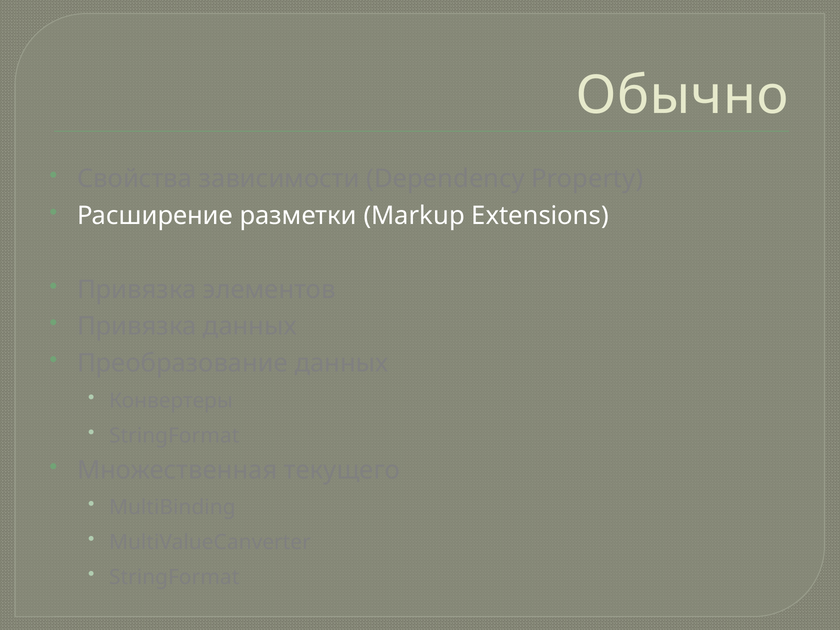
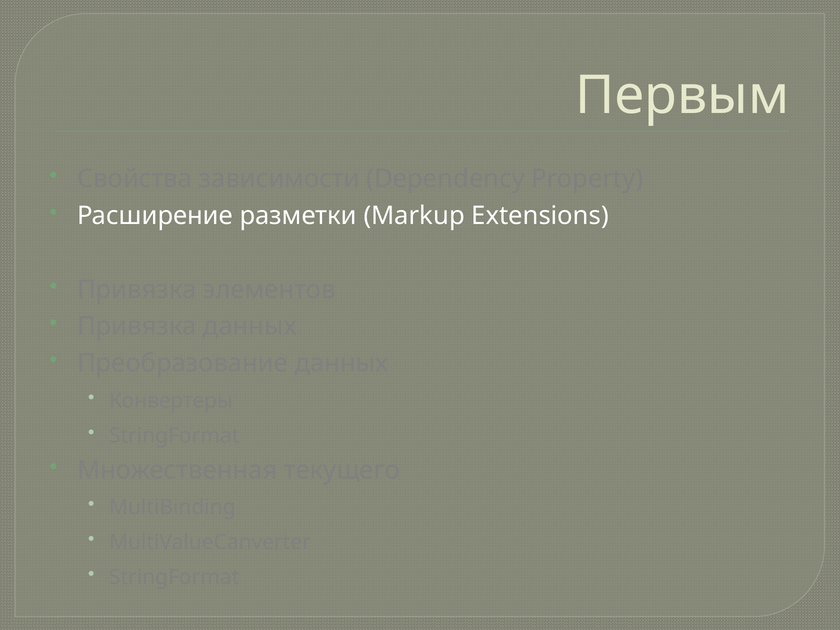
Обычно: Обычно -> Первым
